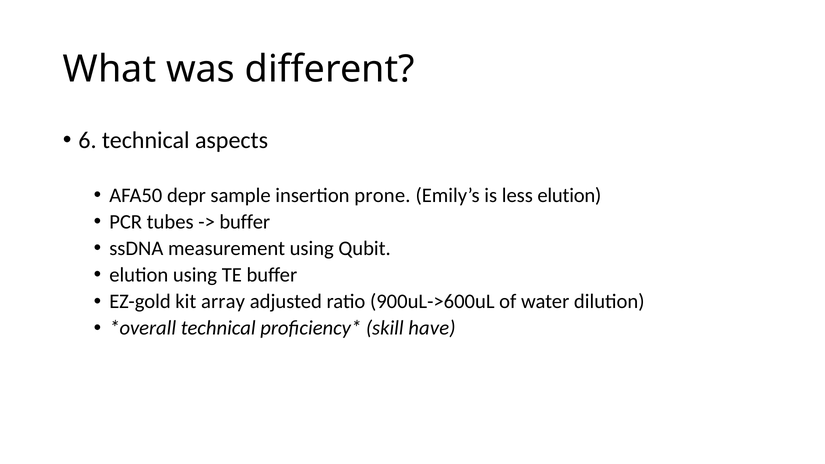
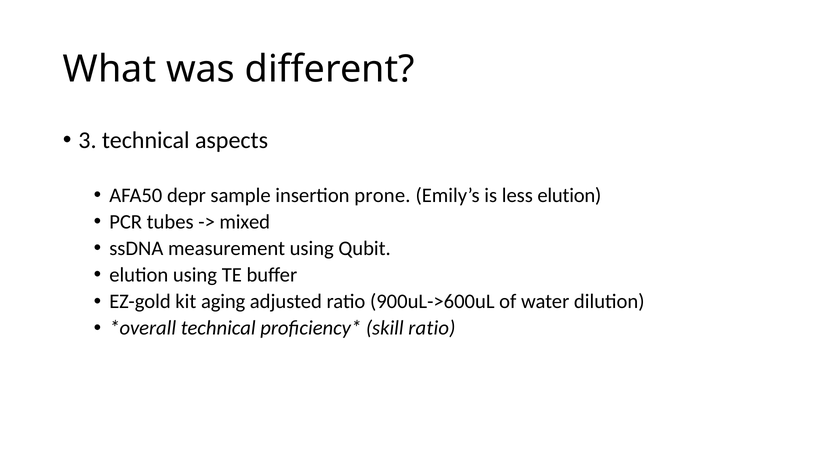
6: 6 -> 3
buffer at (245, 222): buffer -> mixed
array: array -> aging
skill have: have -> ratio
